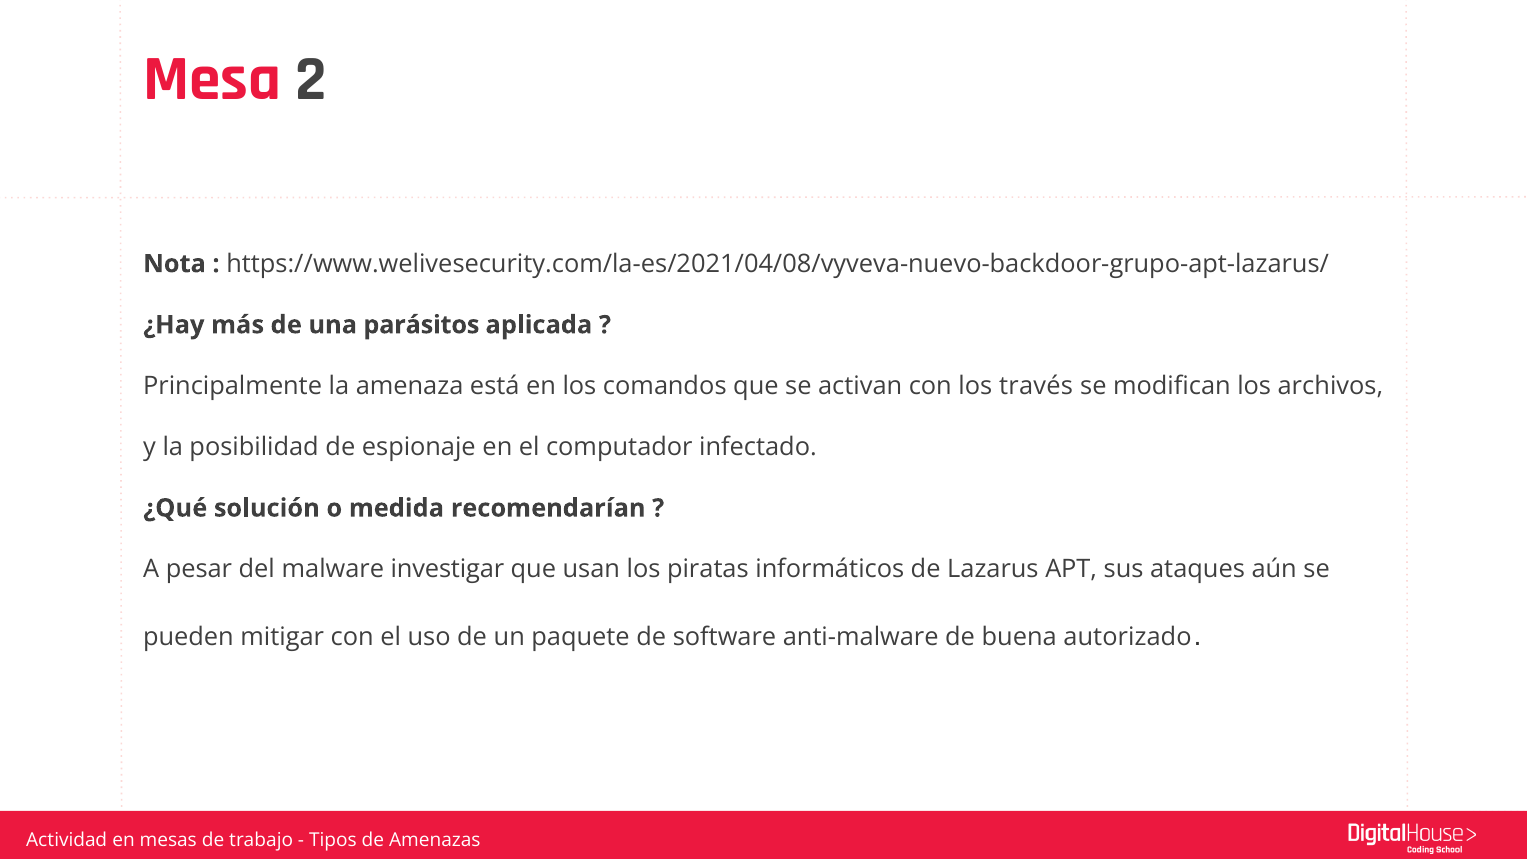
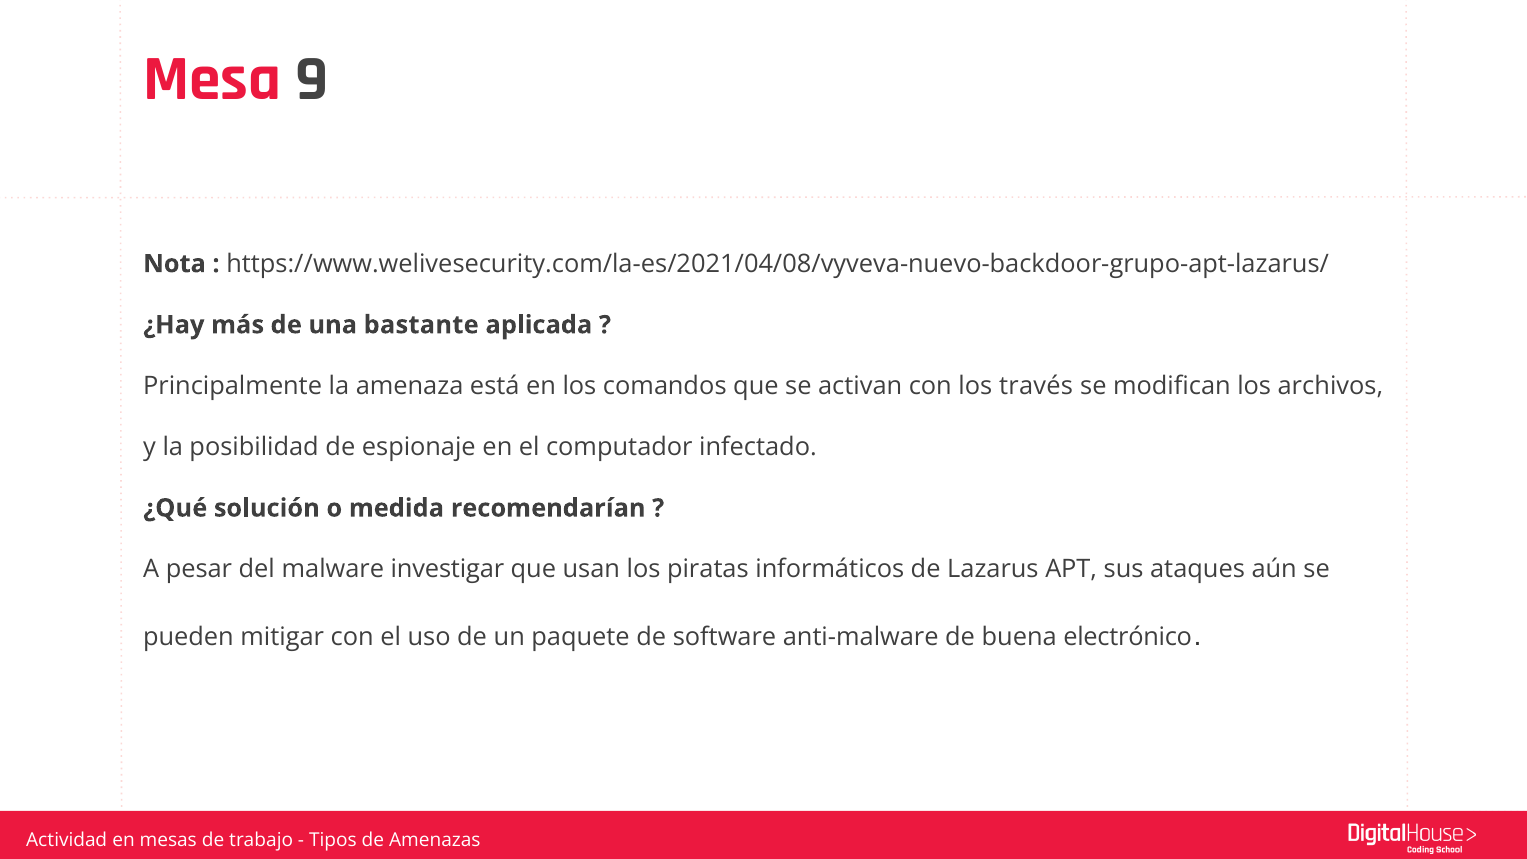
2: 2 -> 9
parásitos: parásitos -> bastante
autorizado: autorizado -> electrónico
